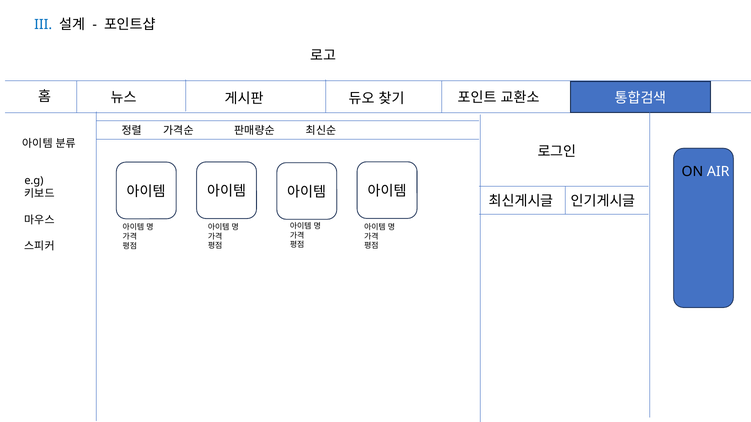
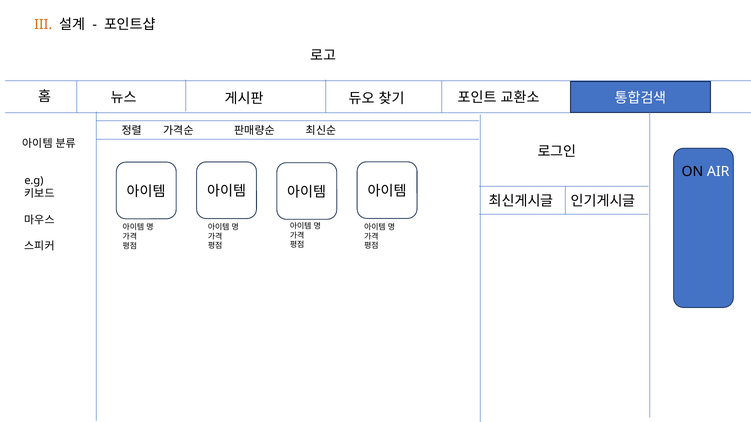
III colour: blue -> orange
